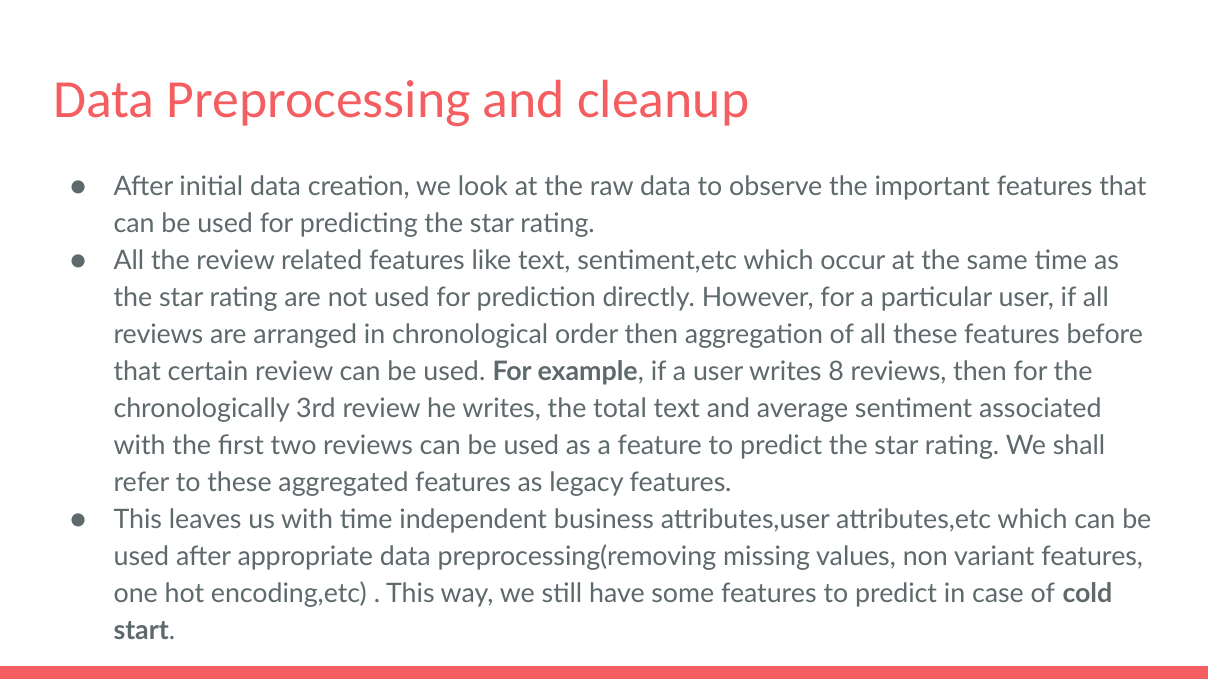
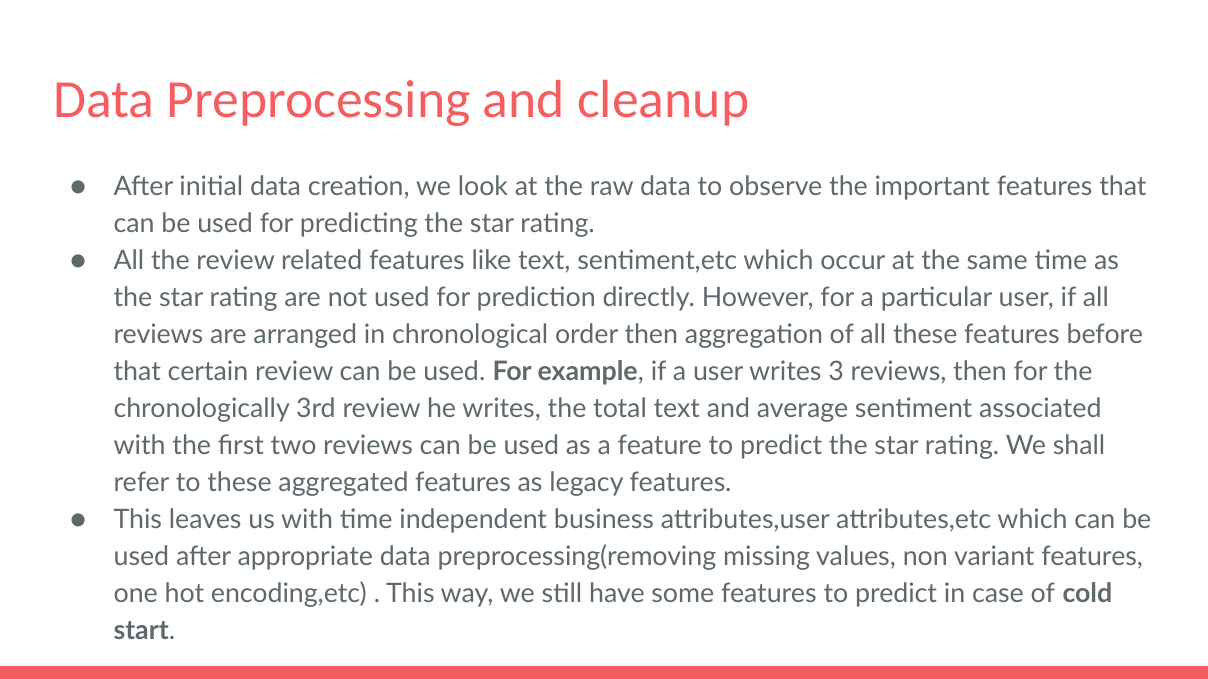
8: 8 -> 3
